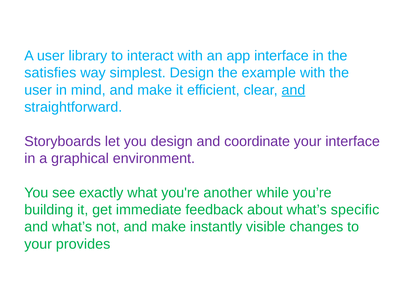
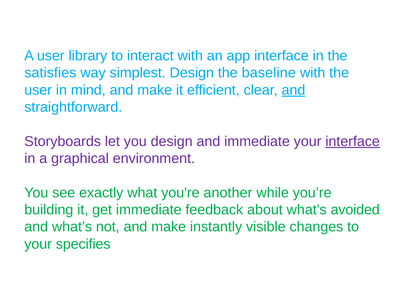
example: example -> baseline
and coordinate: coordinate -> immediate
interface at (353, 141) underline: none -> present
specific: specific -> avoided
provides: provides -> specifies
